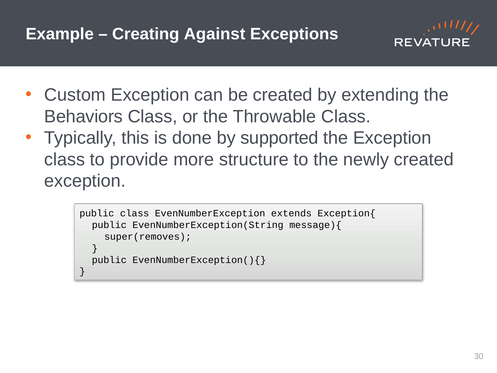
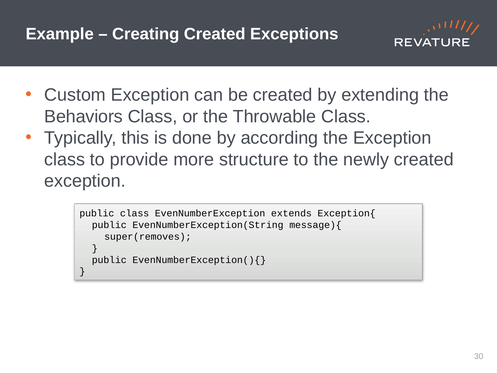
Creating Against: Against -> Created
supported: supported -> according
